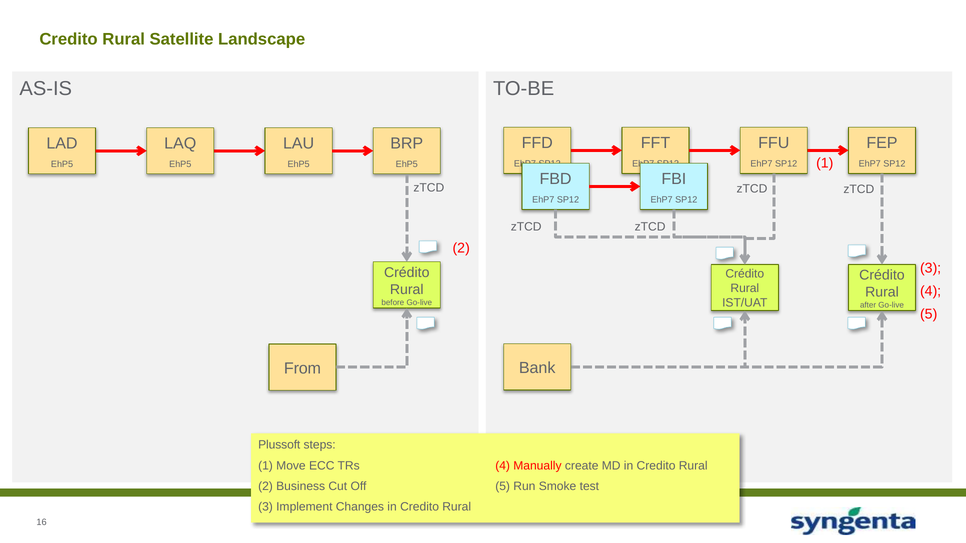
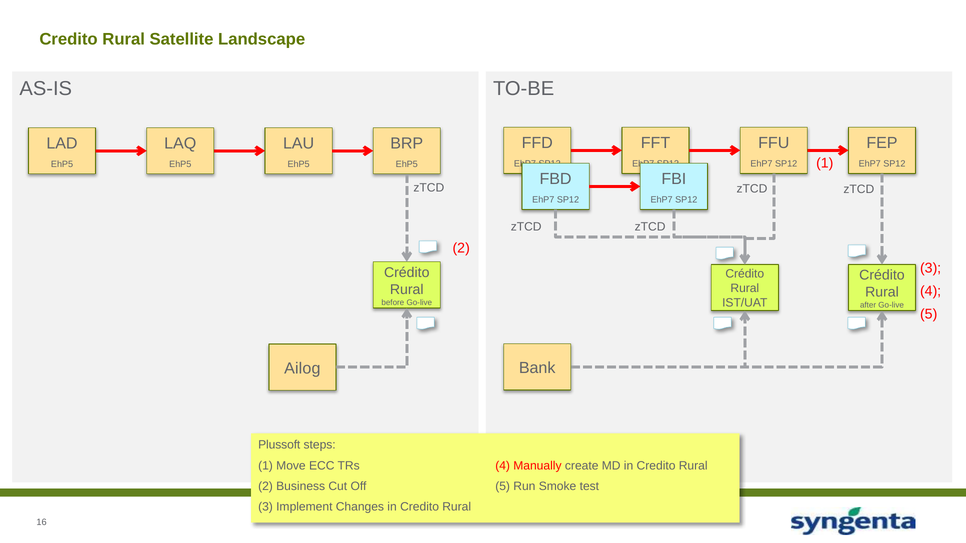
From: From -> Ailog
